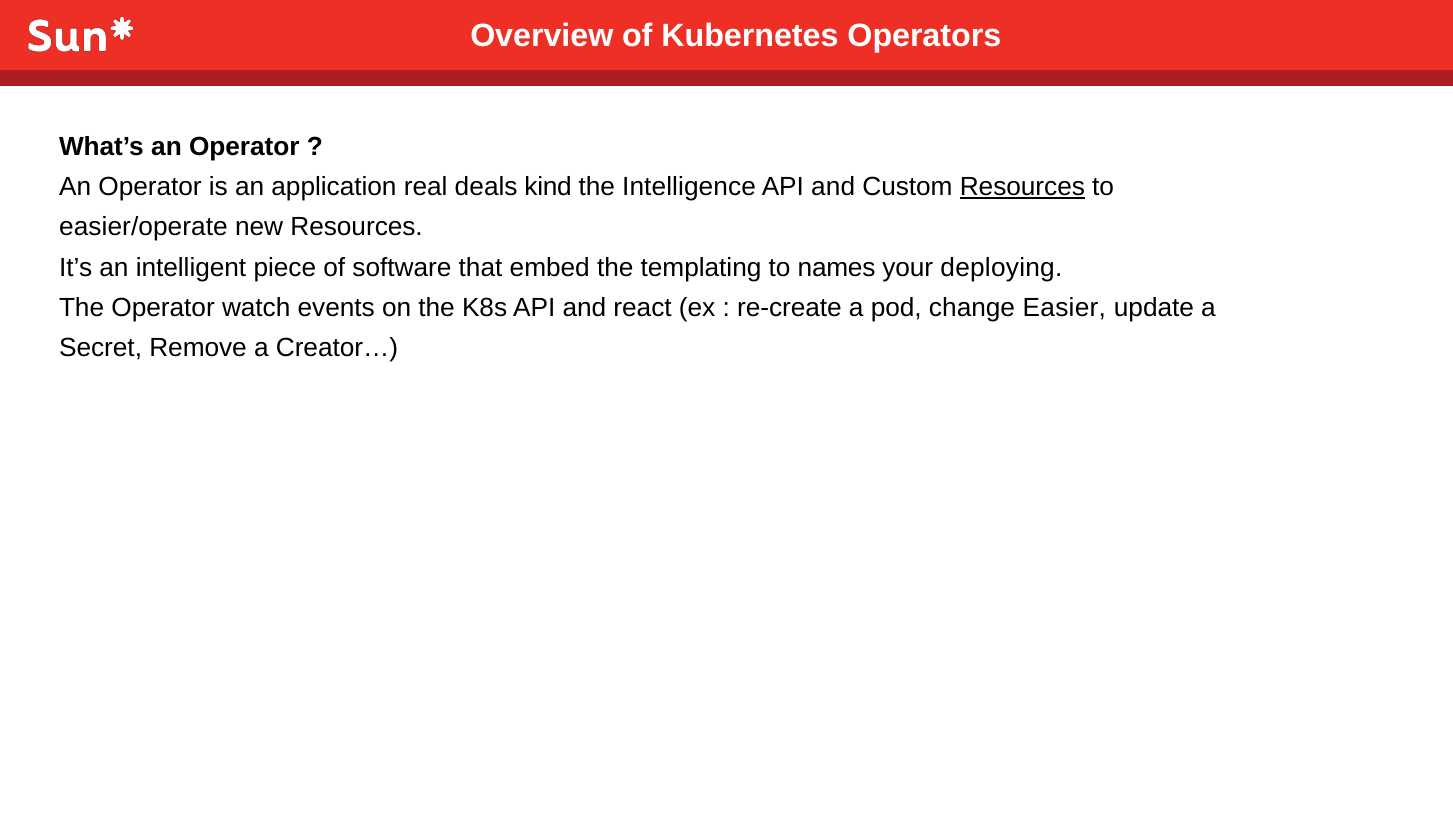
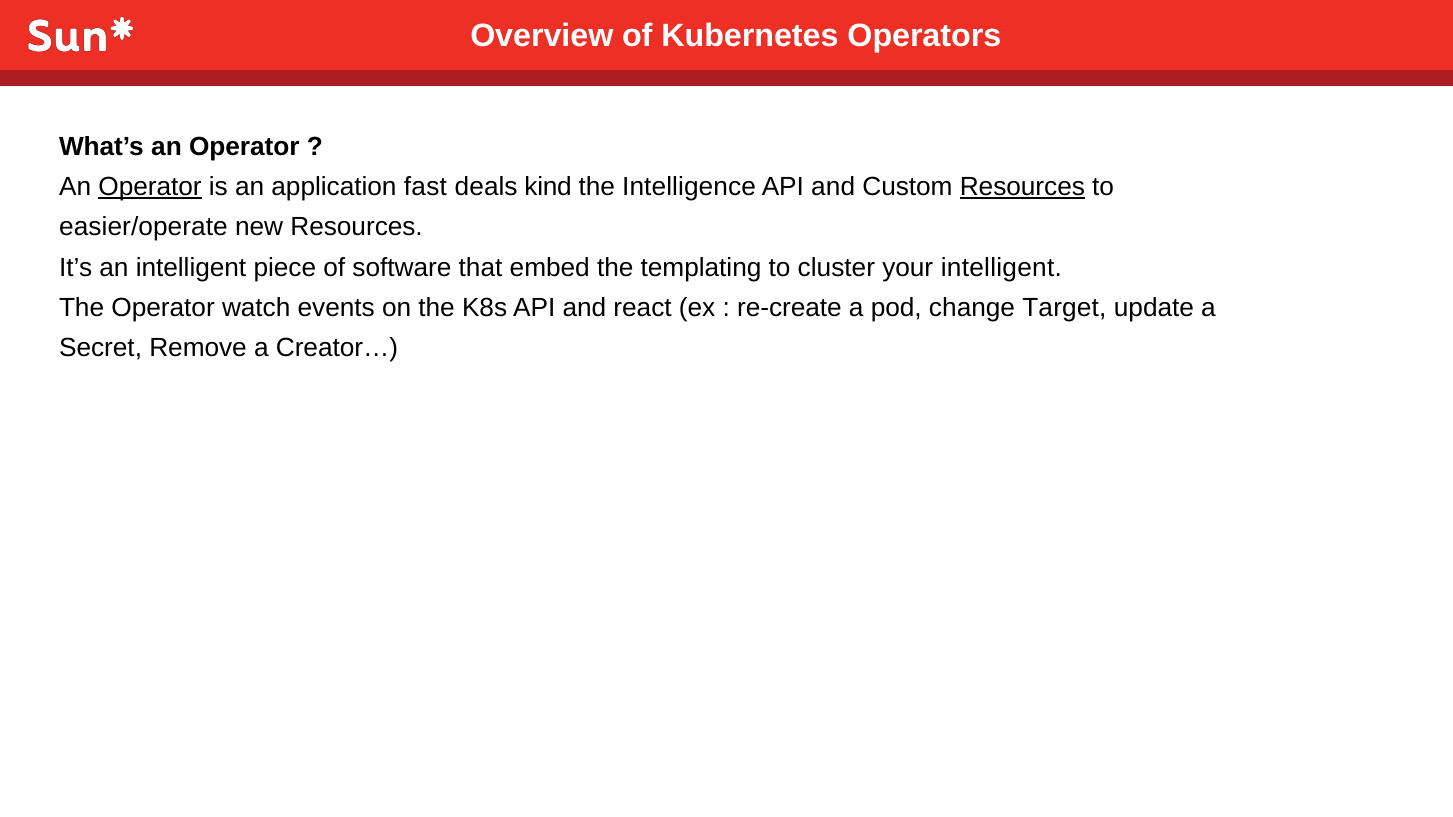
Operator at (150, 187) underline: none -> present
real: real -> fast
names: names -> cluster
your deploying: deploying -> intelligent
Easier: Easier -> Target
